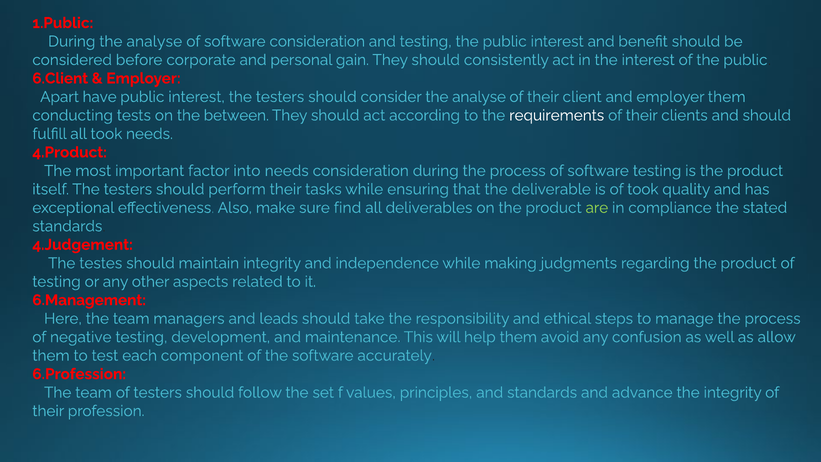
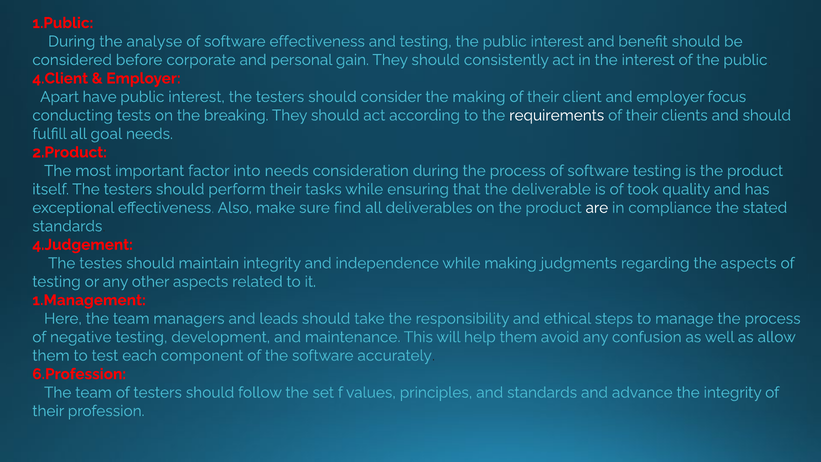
software consideration: consideration -> effectiveness
6.Client: 6.Client -> 4.Client
consider the analyse: analyse -> making
employer them: them -> focus
between: between -> breaking
all took: took -> goal
4.Product: 4.Product -> 2.Product
are colour: light green -> white
regarding the product: product -> aspects
6.Management: 6.Management -> 1.Management
